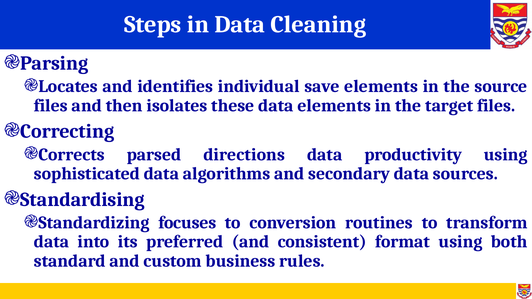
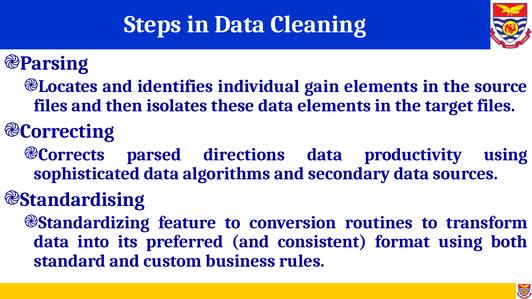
save: save -> gain
focuses: focuses -> feature
